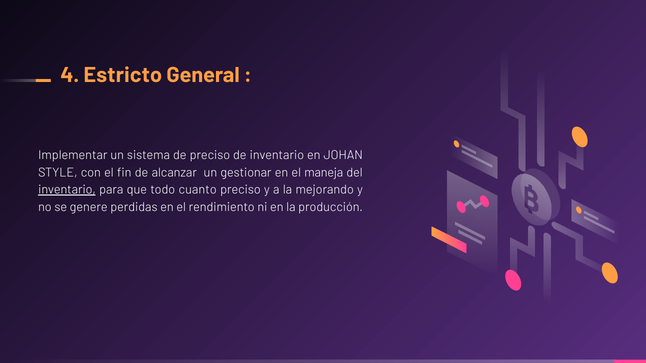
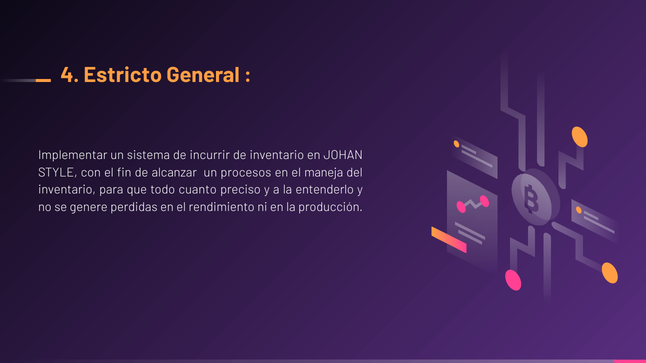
de preciso: preciso -> incurrir
gestionar: gestionar -> procesos
inventario at (67, 190) underline: present -> none
mejorando: mejorando -> entenderlo
